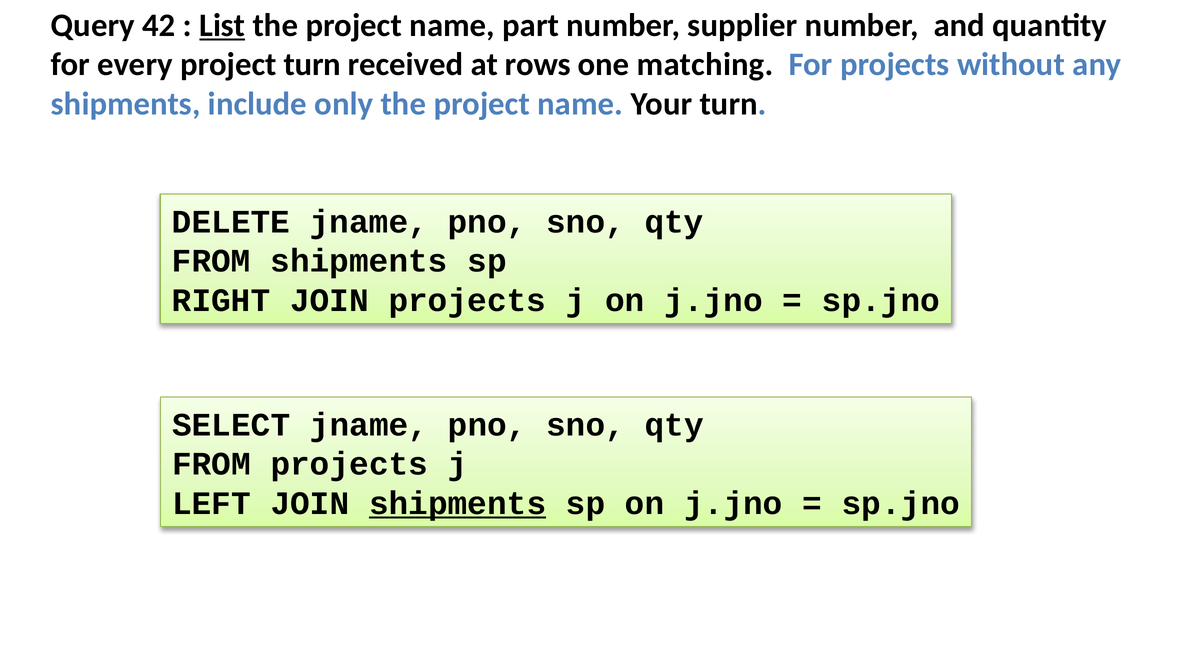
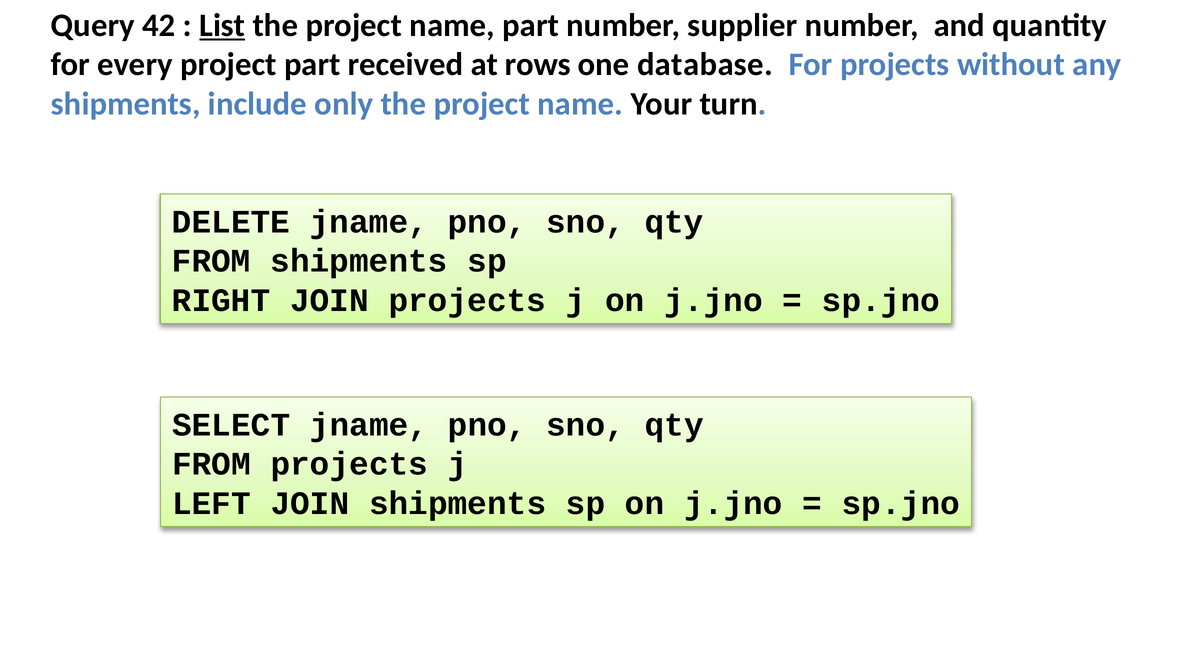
project turn: turn -> part
matching: matching -> database
shipments at (458, 504) underline: present -> none
